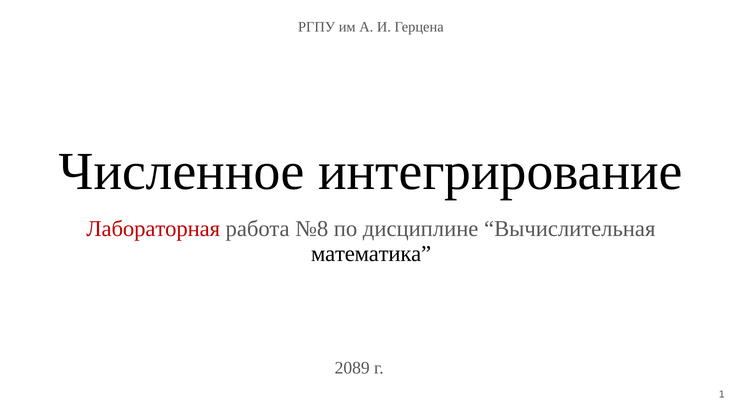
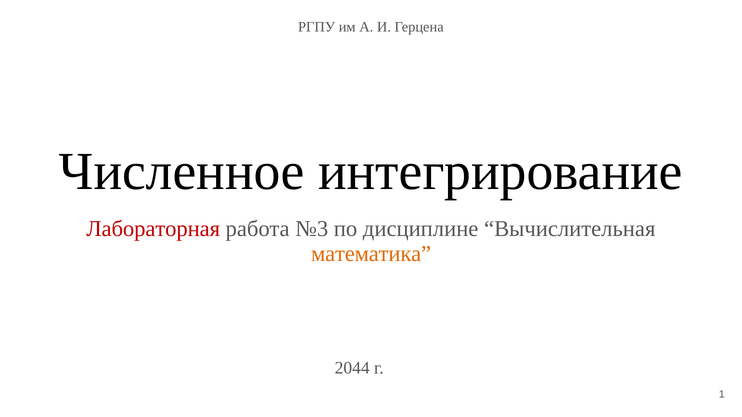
№8: №8 -> №3
математика colour: black -> orange
2089: 2089 -> 2044
